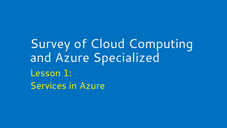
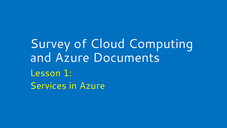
Specialized: Specialized -> Documents
